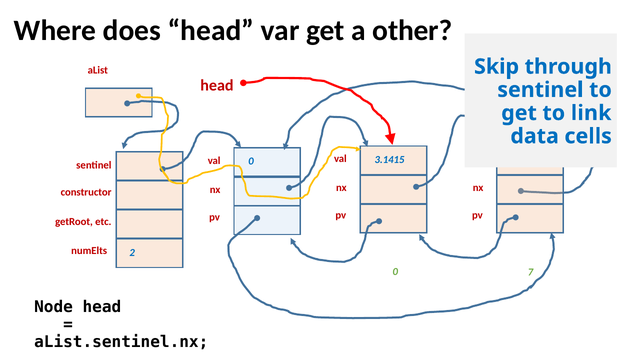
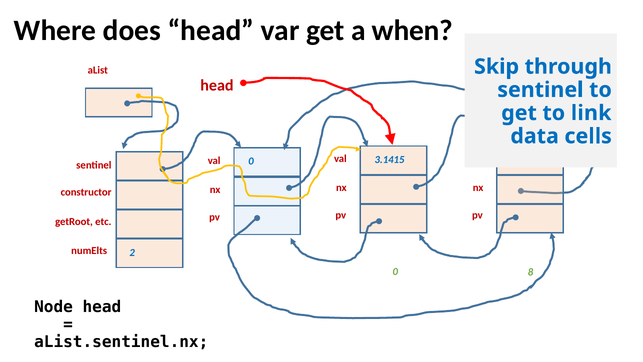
other: other -> when
7: 7 -> 8
